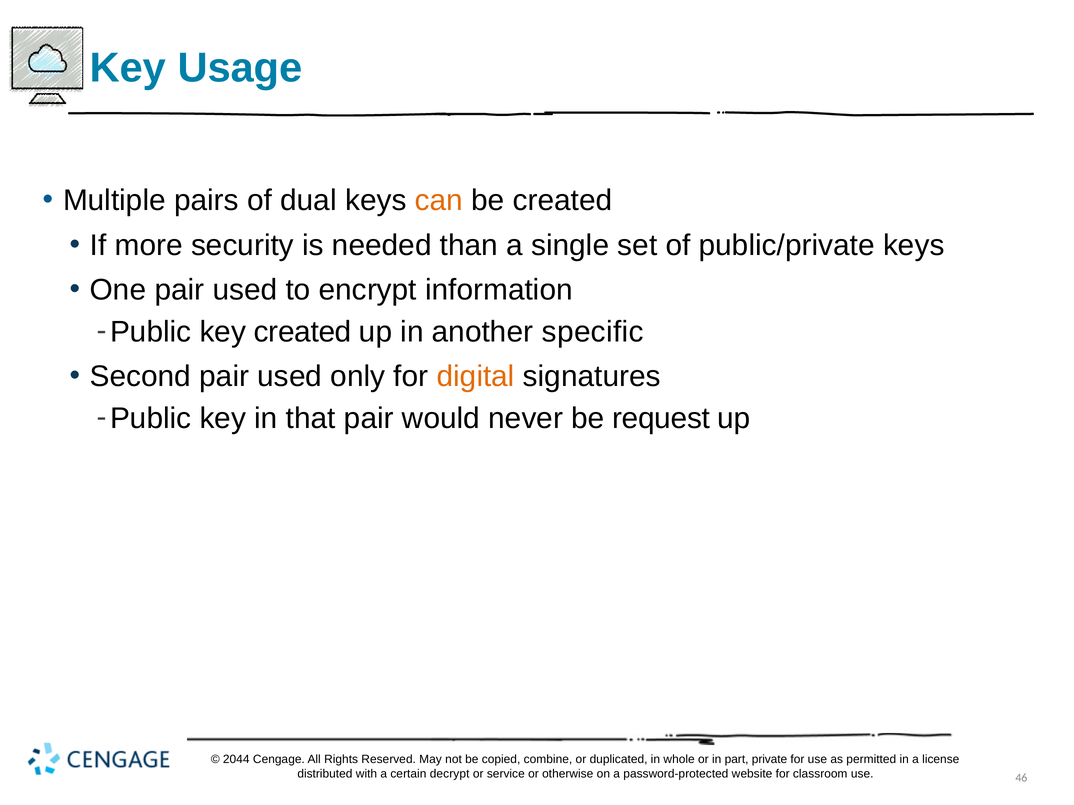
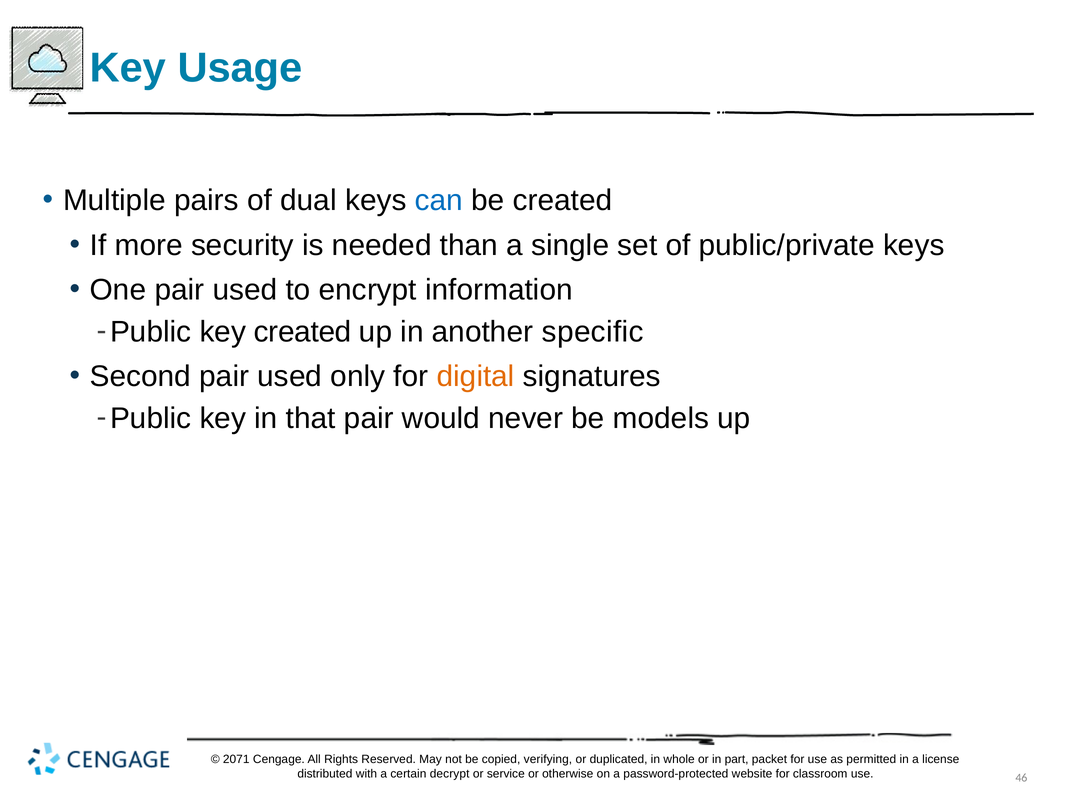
can colour: orange -> blue
request: request -> models
2044: 2044 -> 2071
combine: combine -> verifying
private: private -> packet
